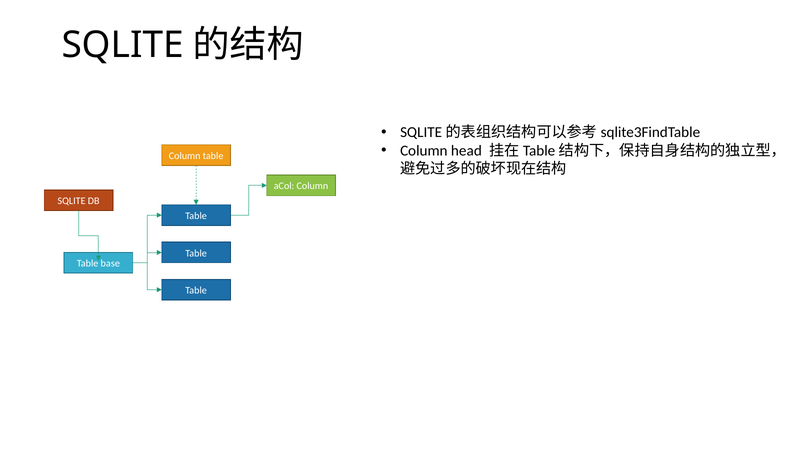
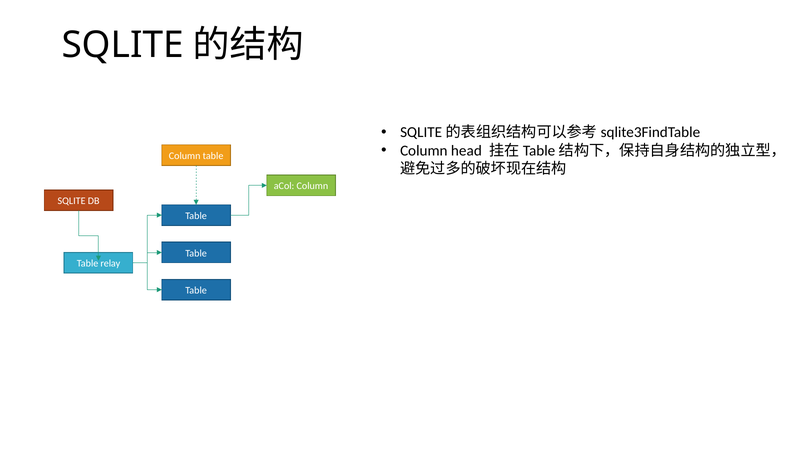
base: base -> relay
